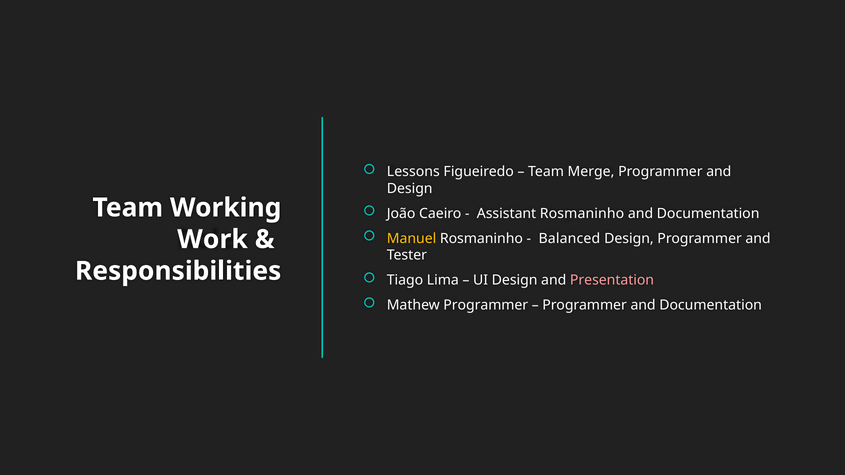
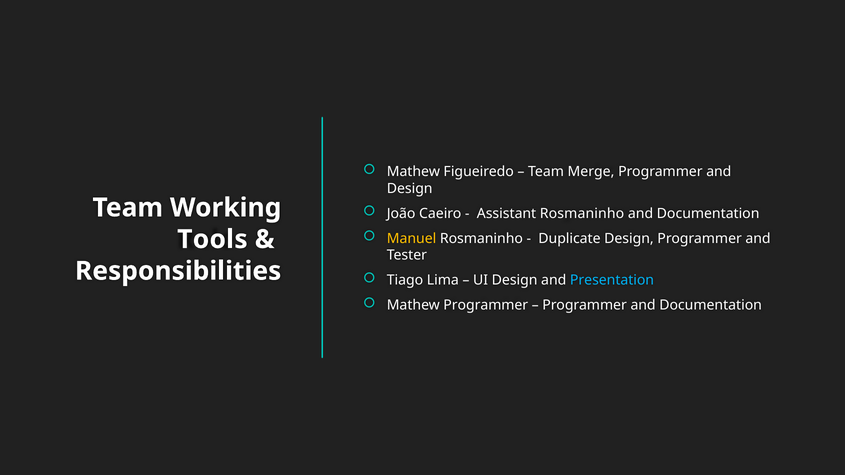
Lessons at (413, 172): Lessons -> Mathew
Balanced: Balanced -> Duplicate
Work: Work -> Tools
Presentation colour: pink -> light blue
